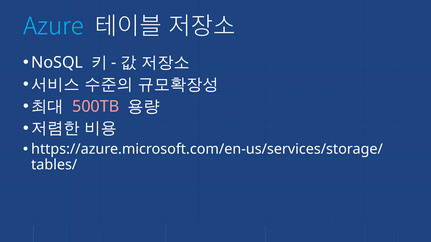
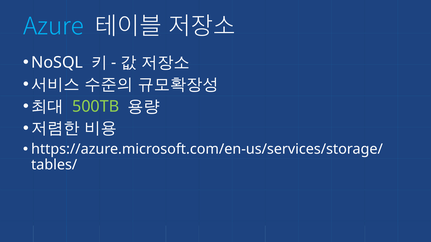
500TB colour: pink -> light green
